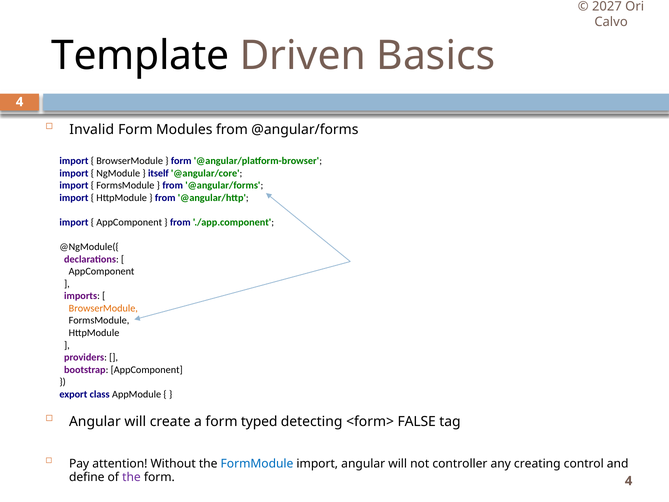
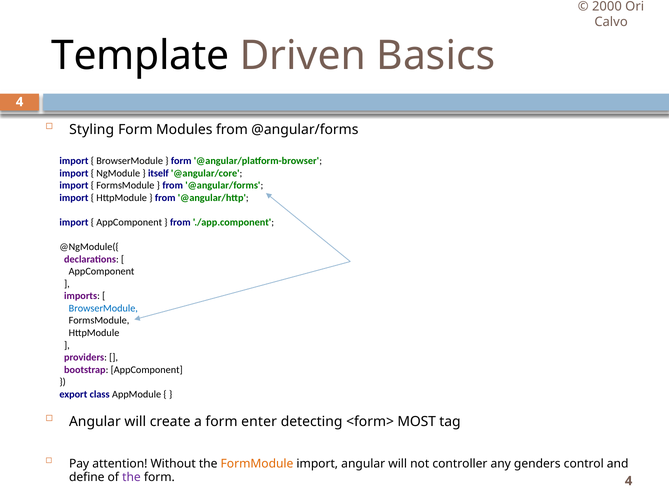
2027: 2027 -> 2000
Invalid: Invalid -> Styling
BrowserModule at (103, 308) colour: orange -> blue
typed: typed -> enter
FALSE: FALSE -> MOST
FormModule colour: blue -> orange
creating: creating -> genders
